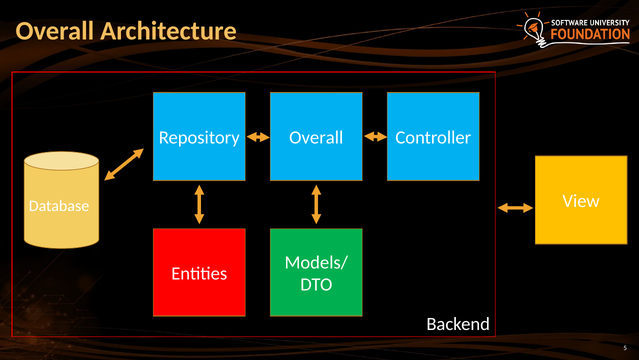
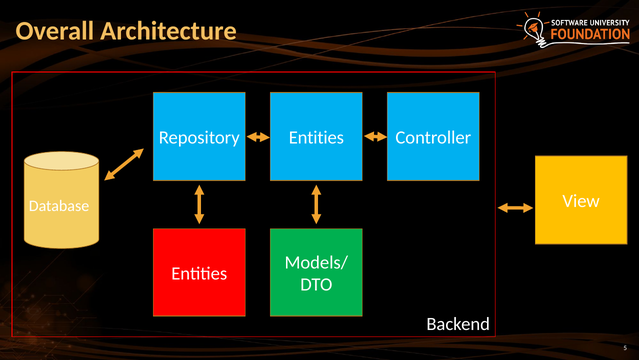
Repository Overall: Overall -> Entities
